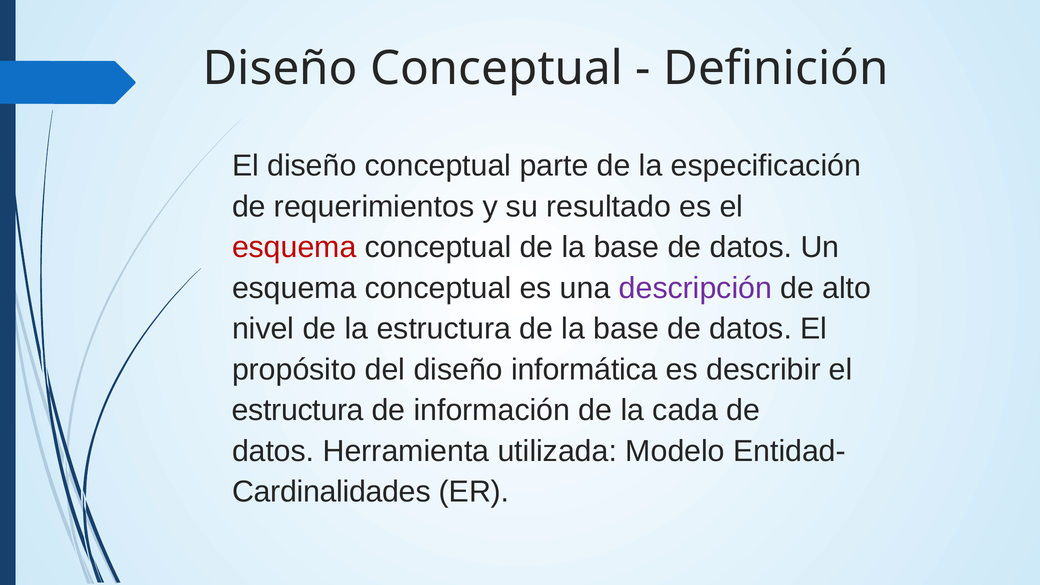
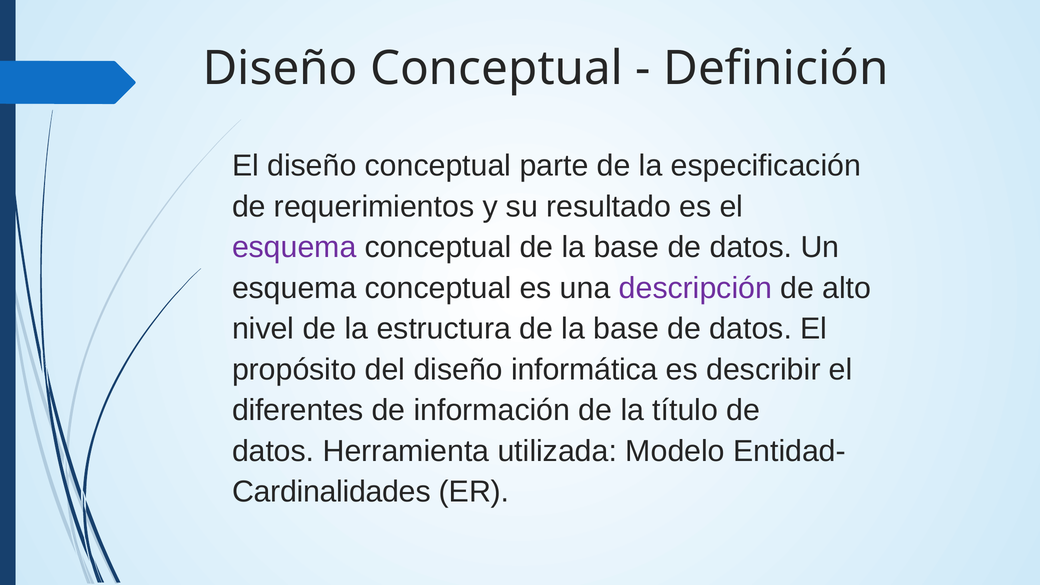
esquema at (294, 247) colour: red -> purple
estructura at (298, 410): estructura -> diferentes
cada: cada -> título
